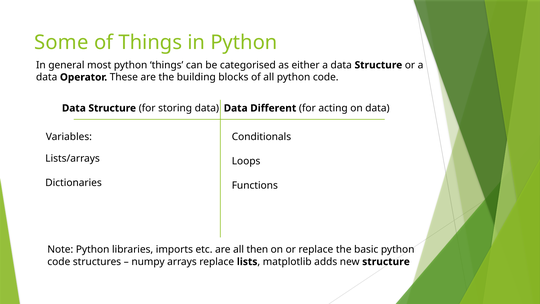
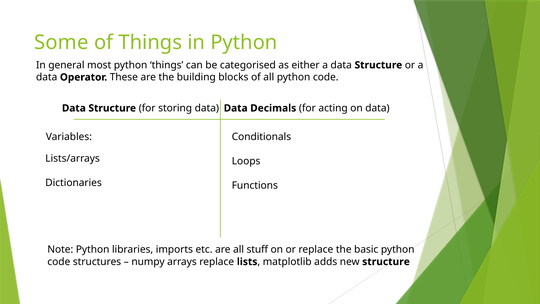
Different: Different -> Decimals
then: then -> stuff
